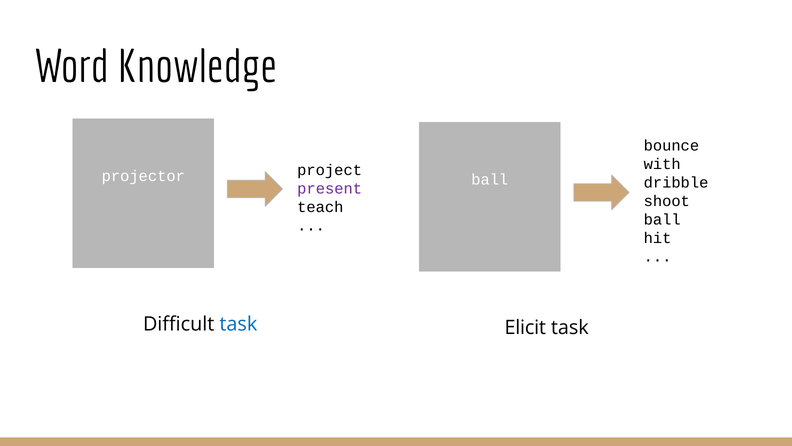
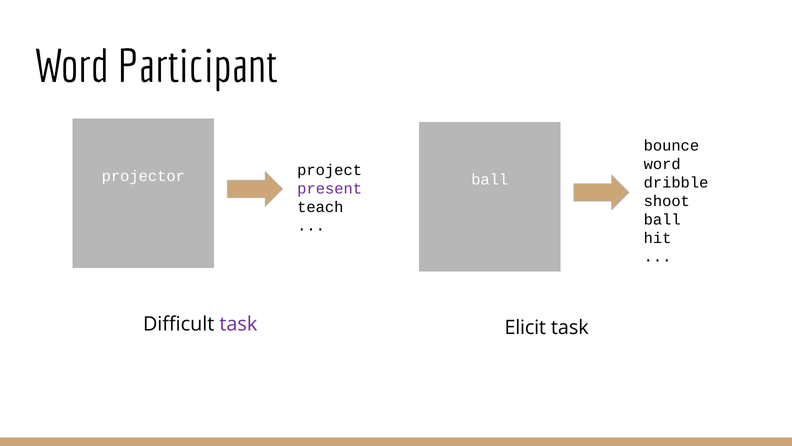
Knowledge: Knowledge -> Participant
with at (662, 164): with -> word
task at (238, 324) colour: blue -> purple
